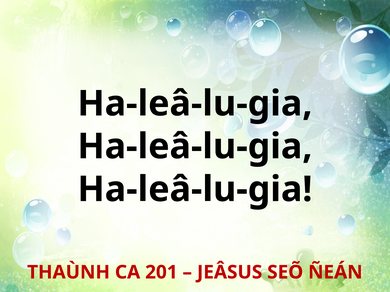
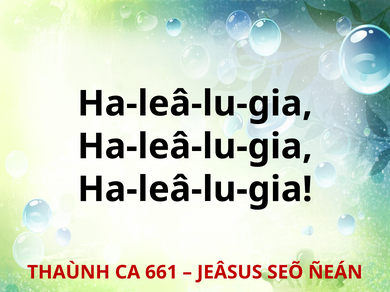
201: 201 -> 661
